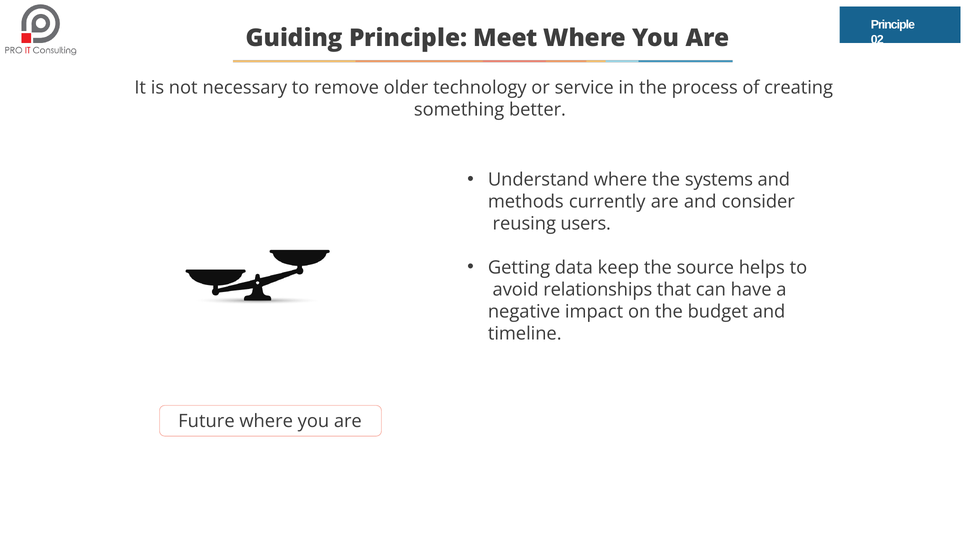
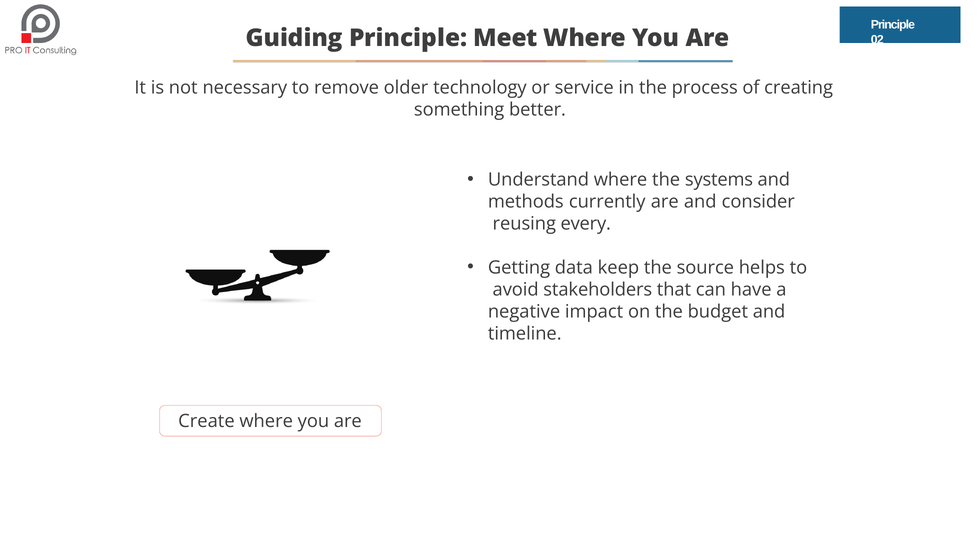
users: users -> every
relationships: relationships -> stakeholders
Future: Future -> Create
